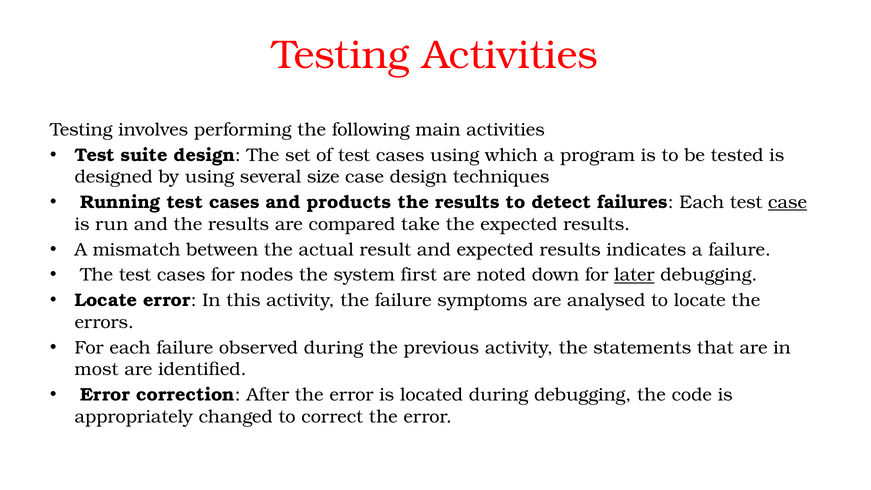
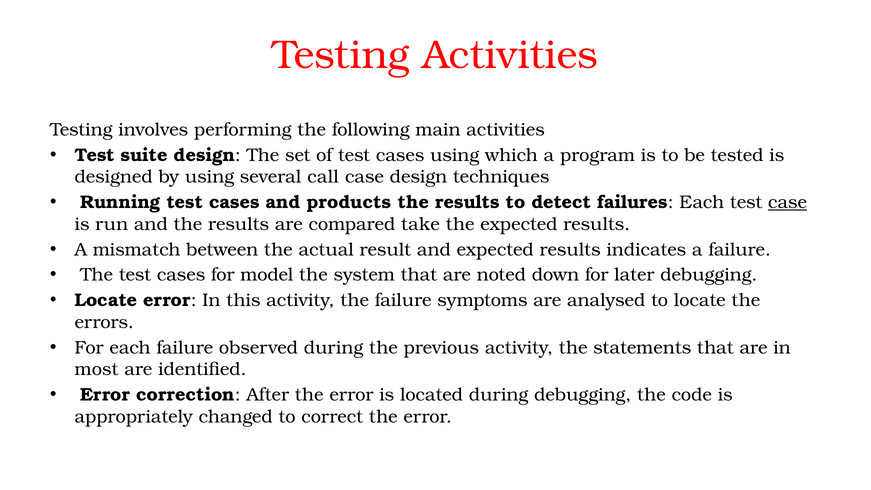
size: size -> call
nodes: nodes -> model
system first: first -> that
later underline: present -> none
